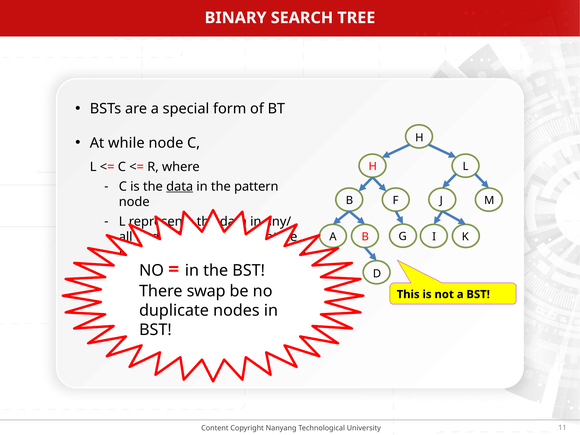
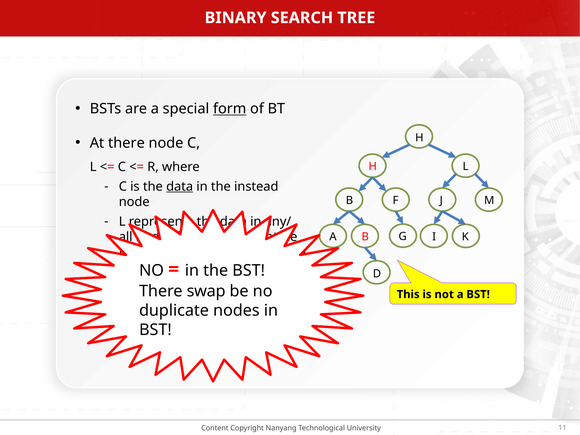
form underline: none -> present
At while: while -> there
pattern: pattern -> instead
